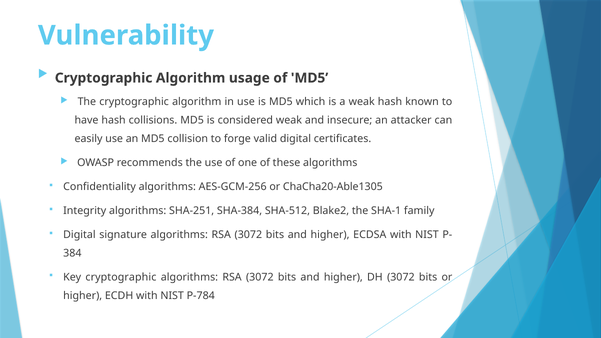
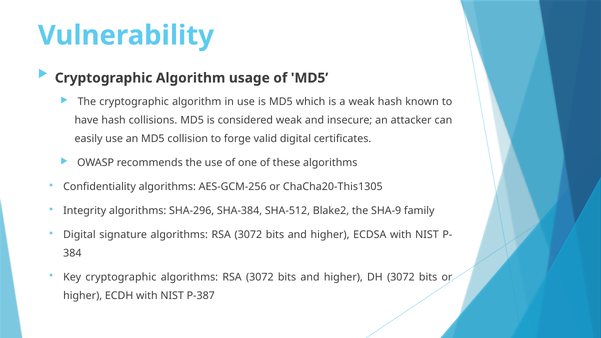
ChaCha20-Able1305: ChaCha20-Able1305 -> ChaCha20-This1305
SHA-251: SHA-251 -> SHA-296
SHA-1: SHA-1 -> SHA-9
P-784: P-784 -> P-387
